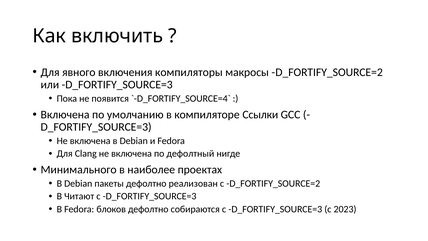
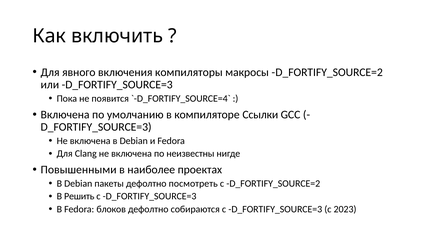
дефолтный: дефолтный -> неизвестны
Минимального: Минимального -> Повышенными
реализован: реализован -> посмотреть
Читают: Читают -> Решить
